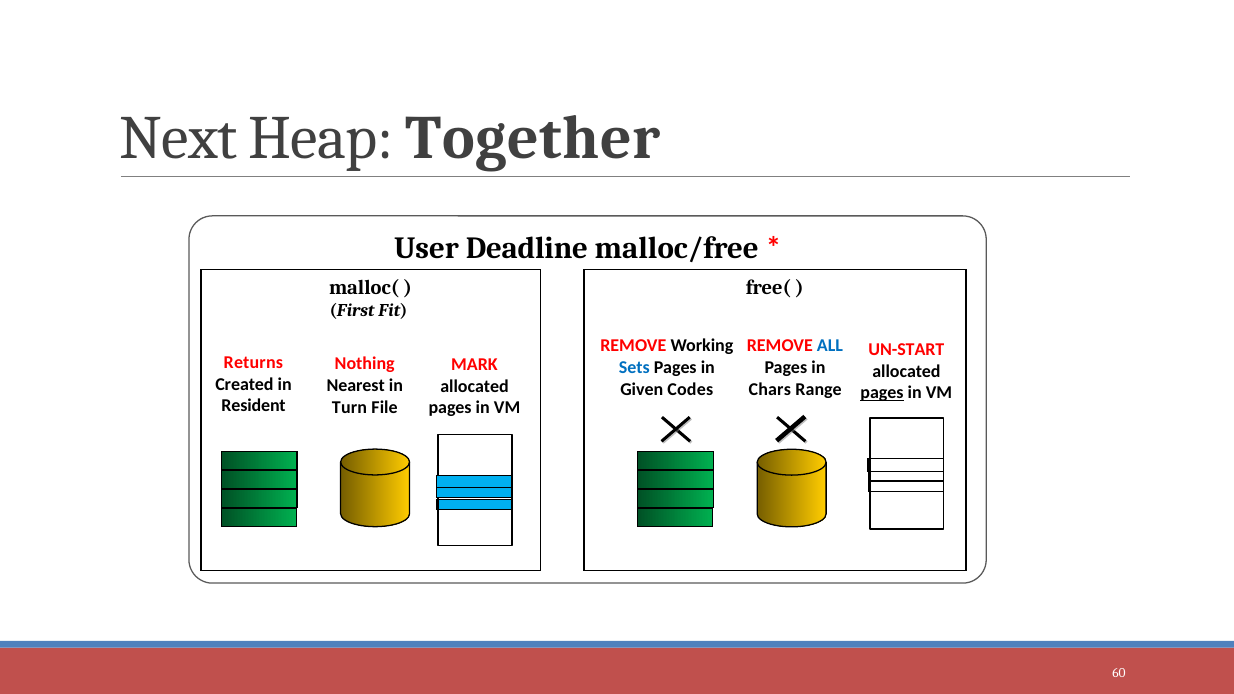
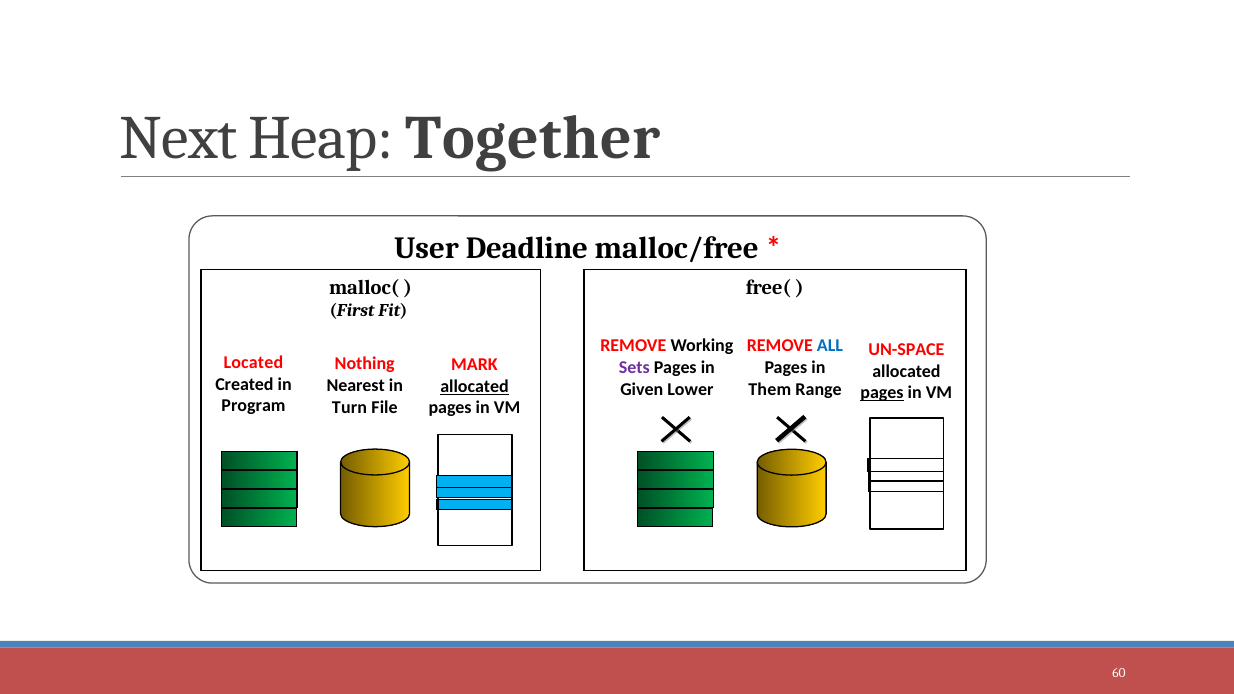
UN-START: UN-START -> UN-SPACE
Returns: Returns -> Located
Sets colour: blue -> purple
allocated at (475, 386) underline: none -> present
Codes: Codes -> Lower
Chars: Chars -> Them
Resident: Resident -> Program
